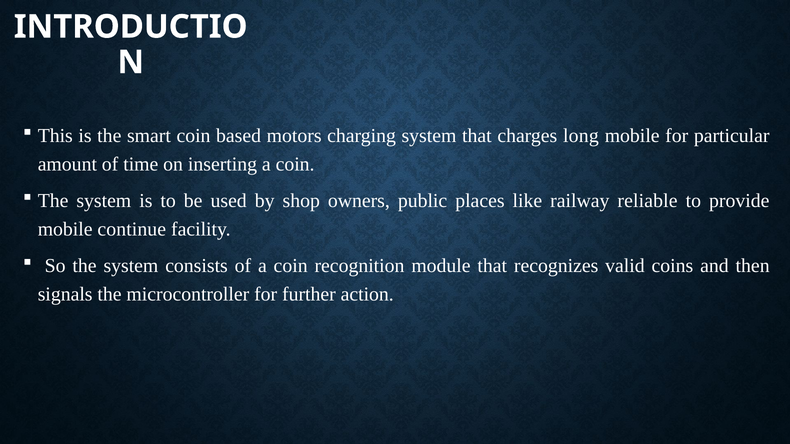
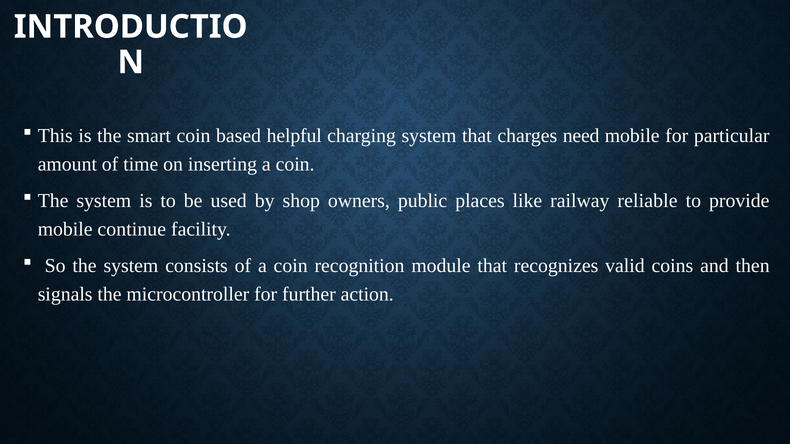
motors: motors -> helpful
long: long -> need
